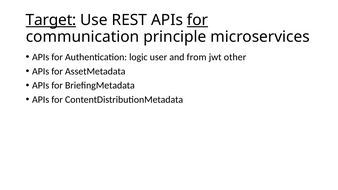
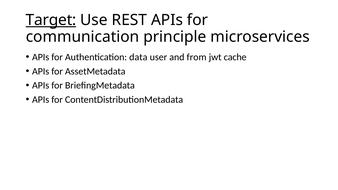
for at (198, 20) underline: present -> none
logic: logic -> data
other: other -> cache
